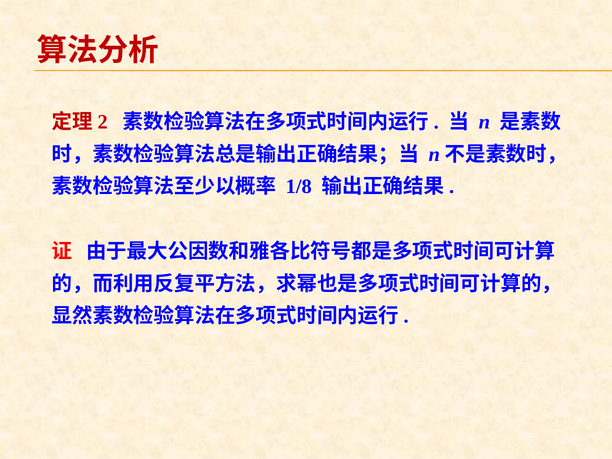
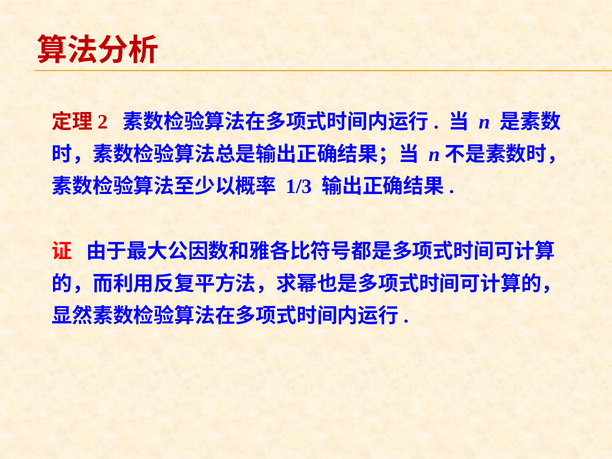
1/8: 1/8 -> 1/3
